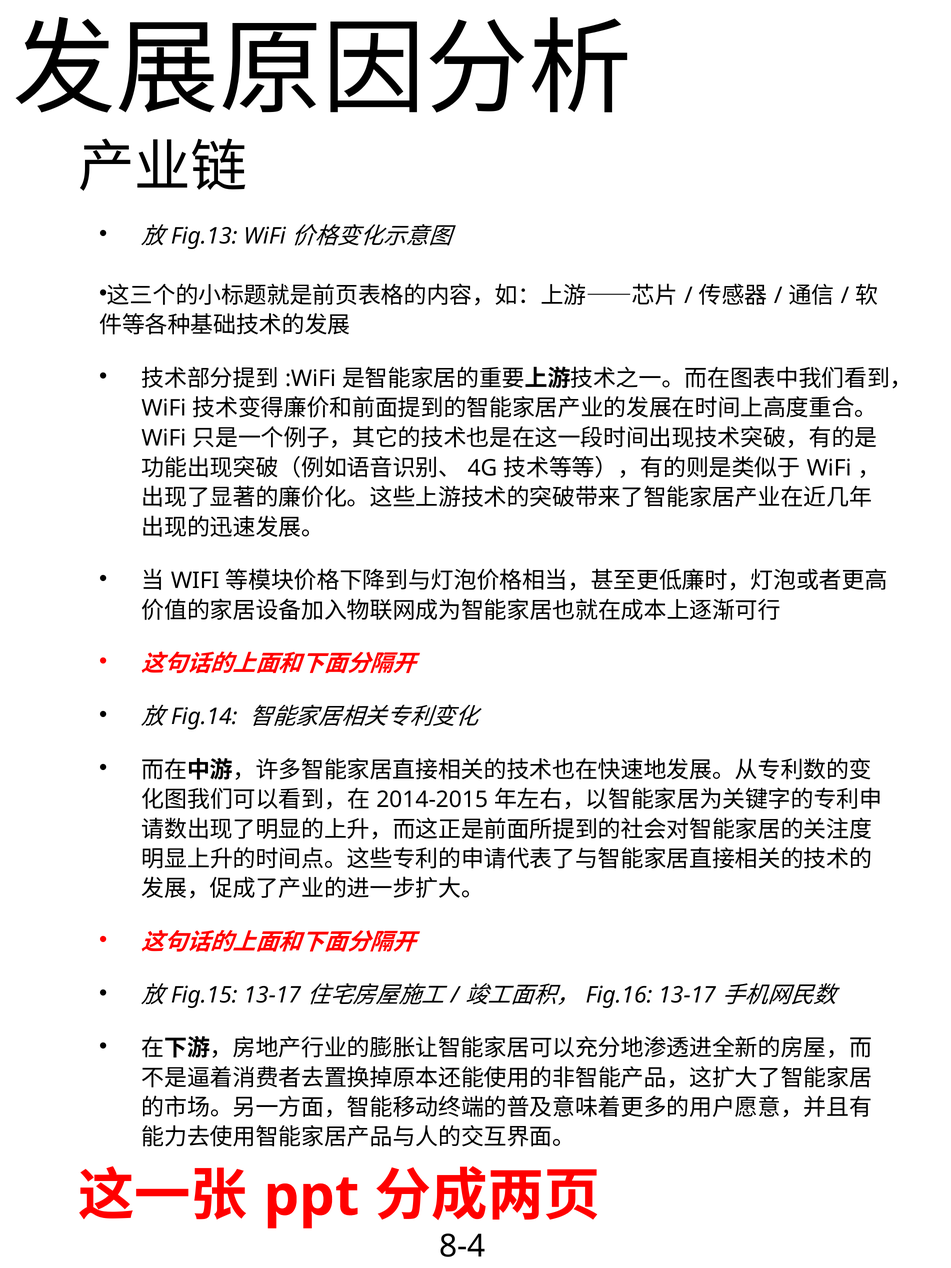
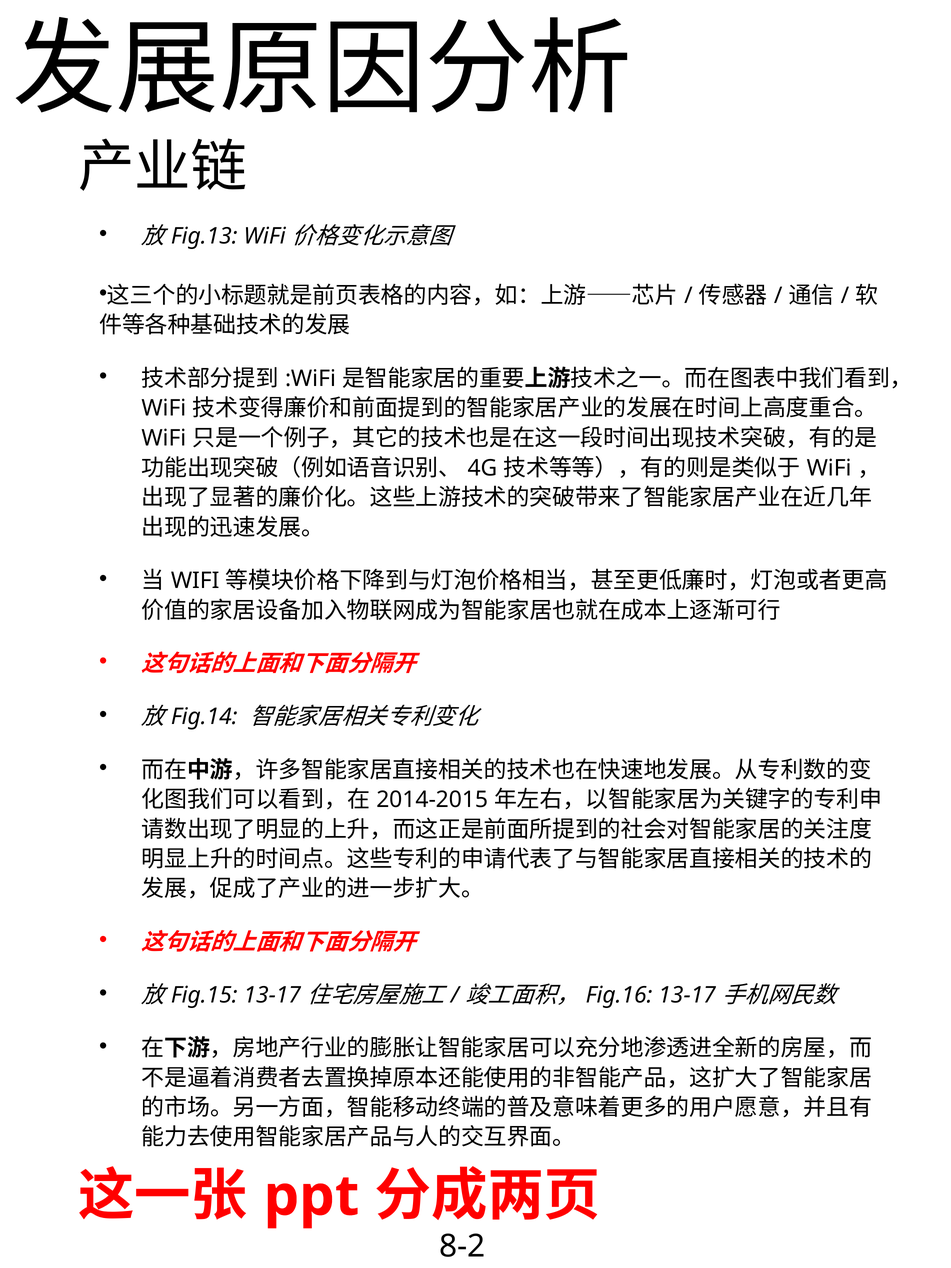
8-4: 8-4 -> 8-2
